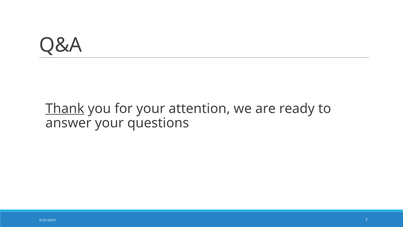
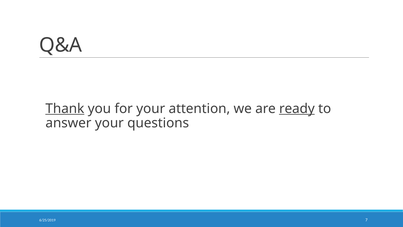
ready underline: none -> present
